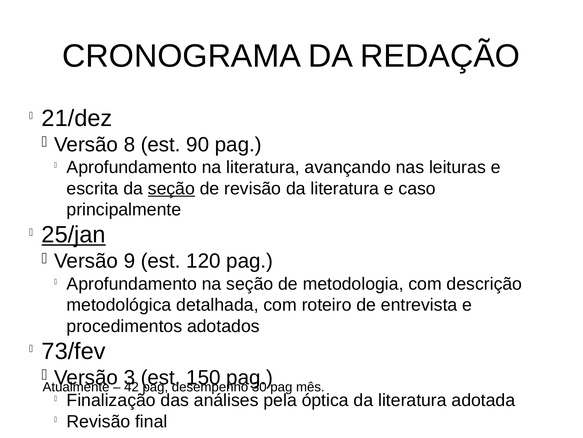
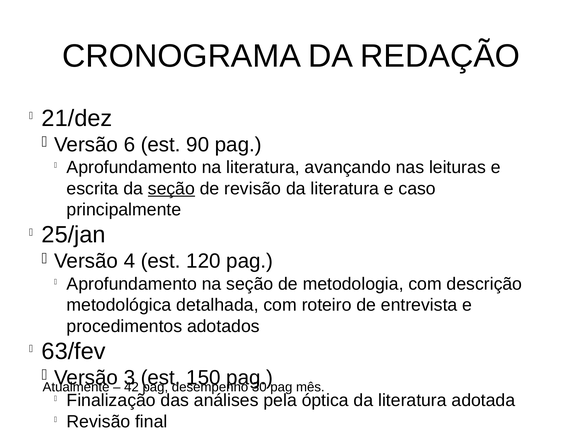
8: 8 -> 6
25/jan underline: present -> none
9: 9 -> 4
73/fev: 73/fev -> 63/fev
